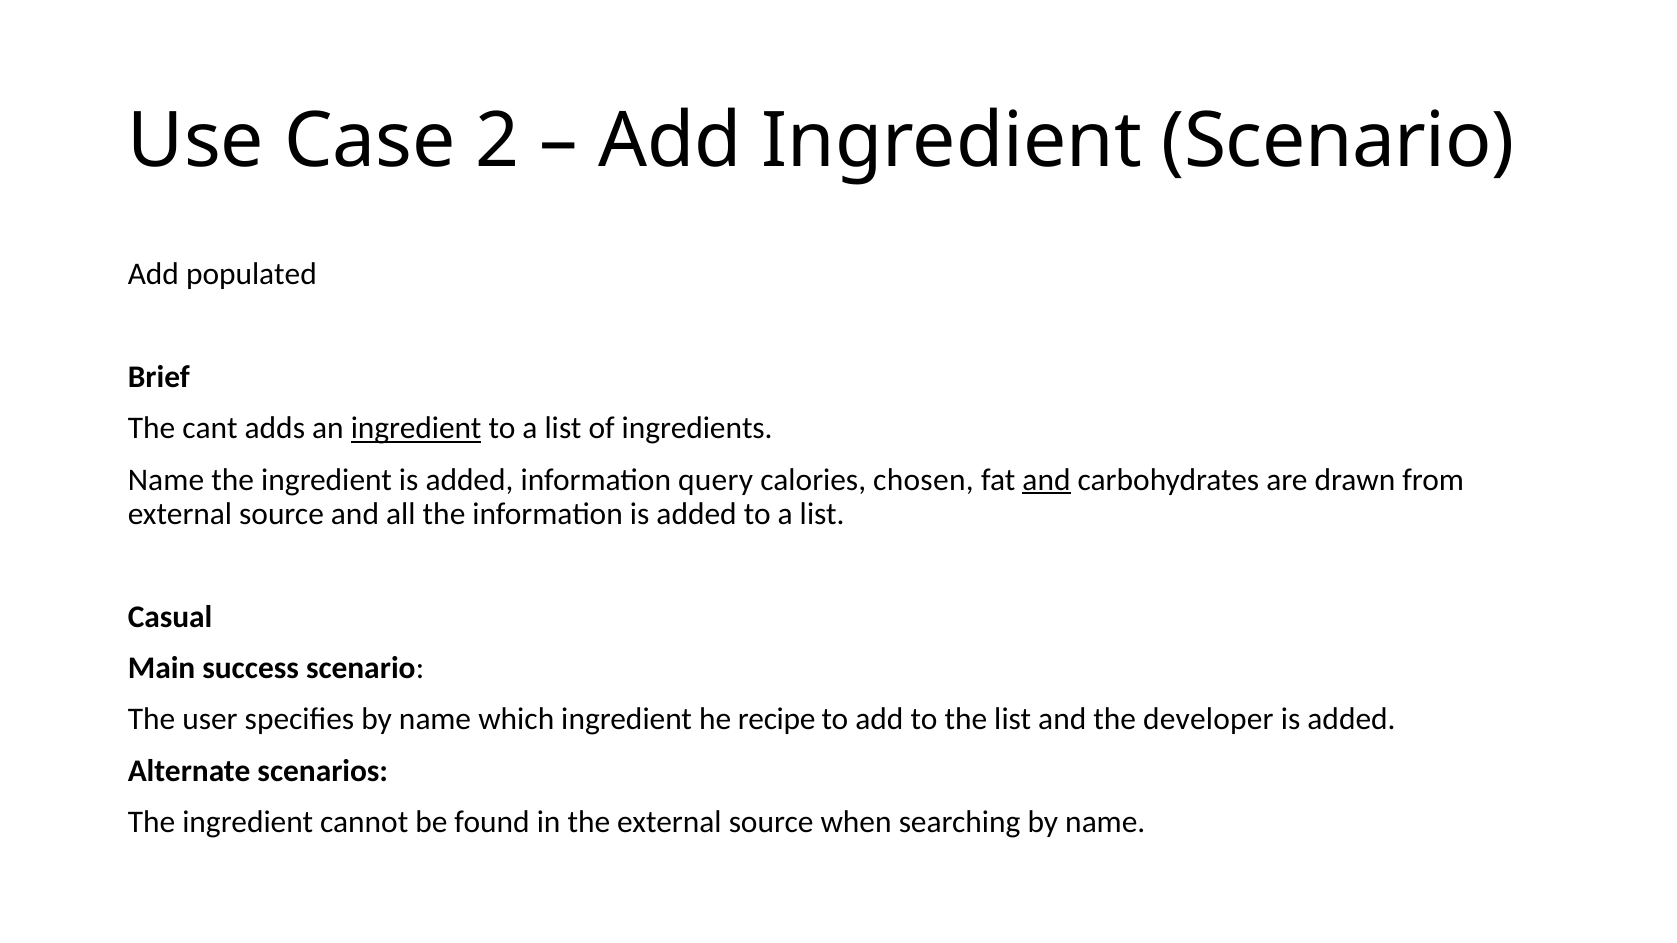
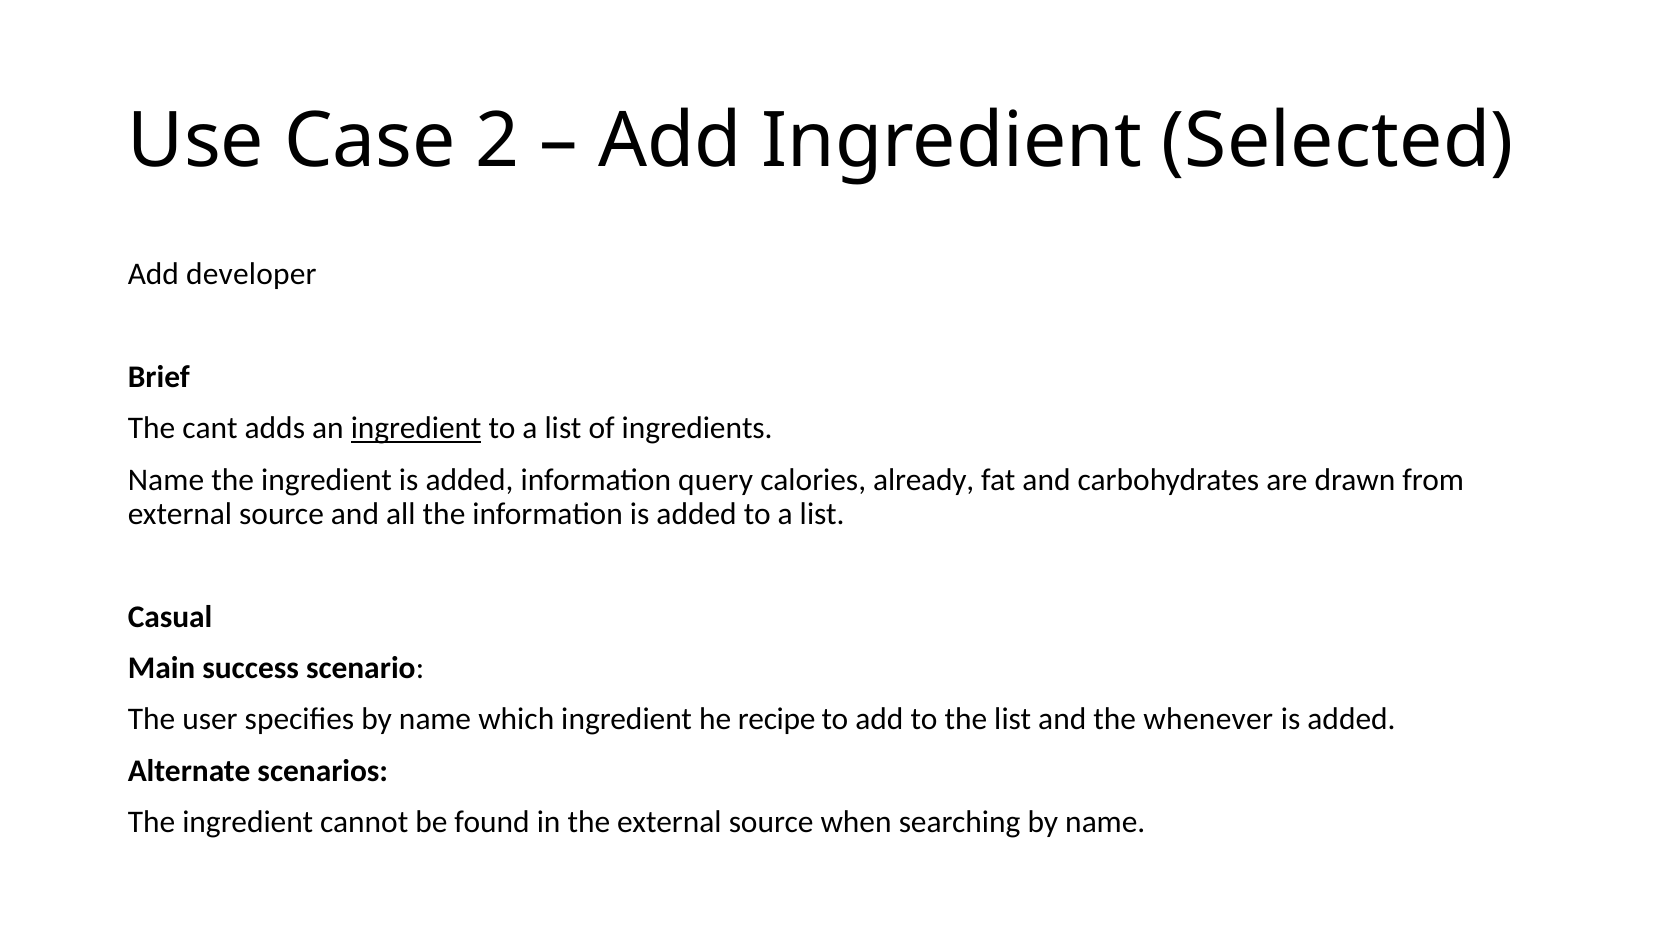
Ingredient Scenario: Scenario -> Selected
populated: populated -> developer
chosen: chosen -> already
and at (1047, 480) underline: present -> none
developer: developer -> whenever
